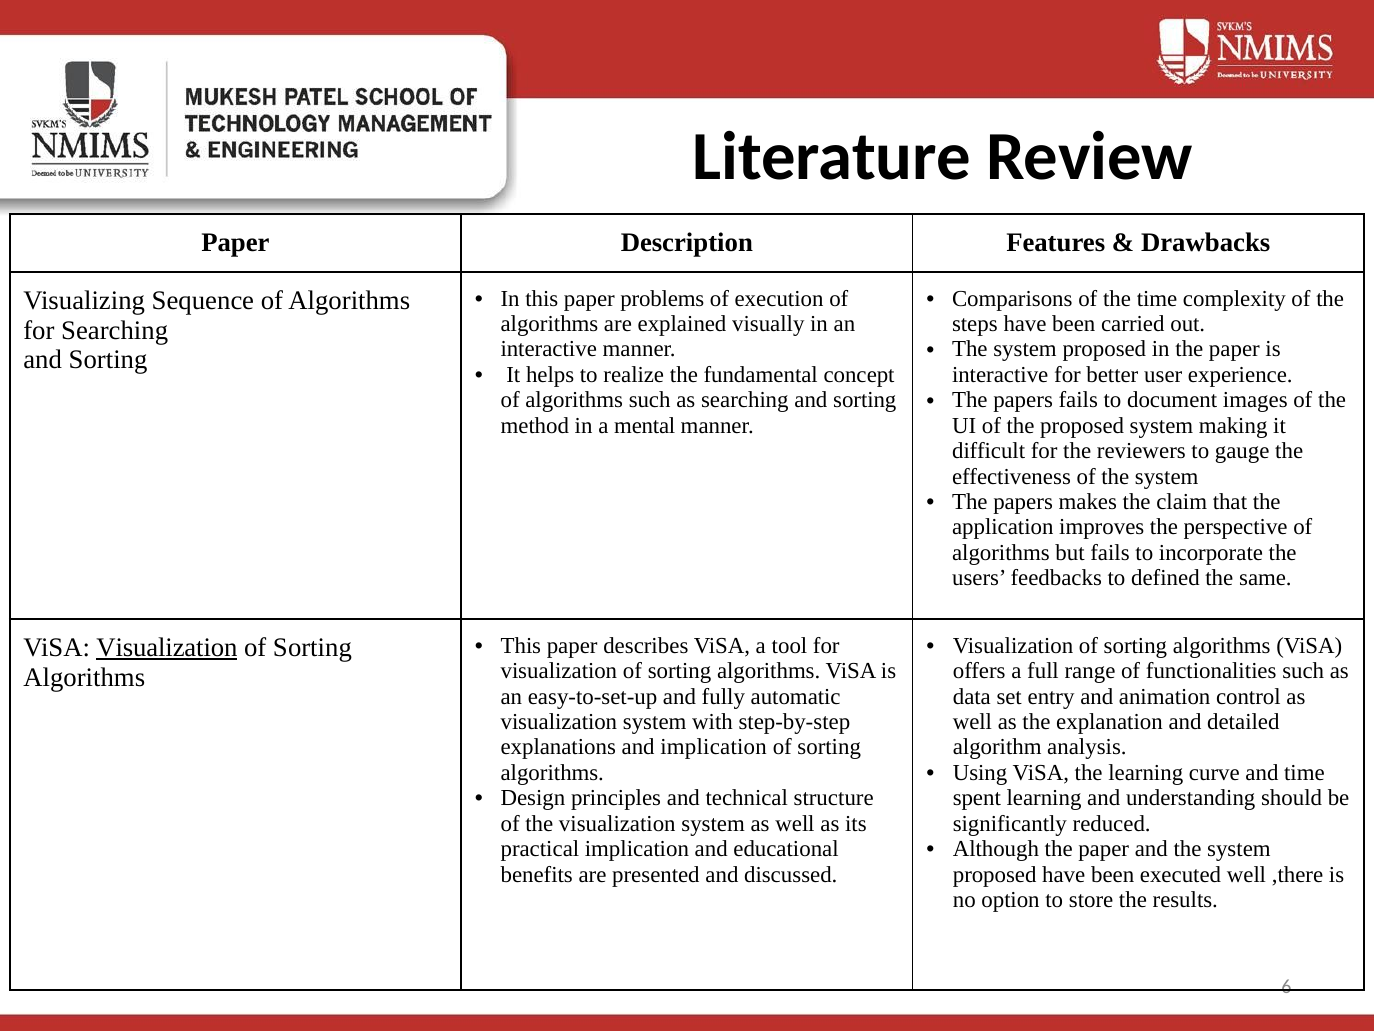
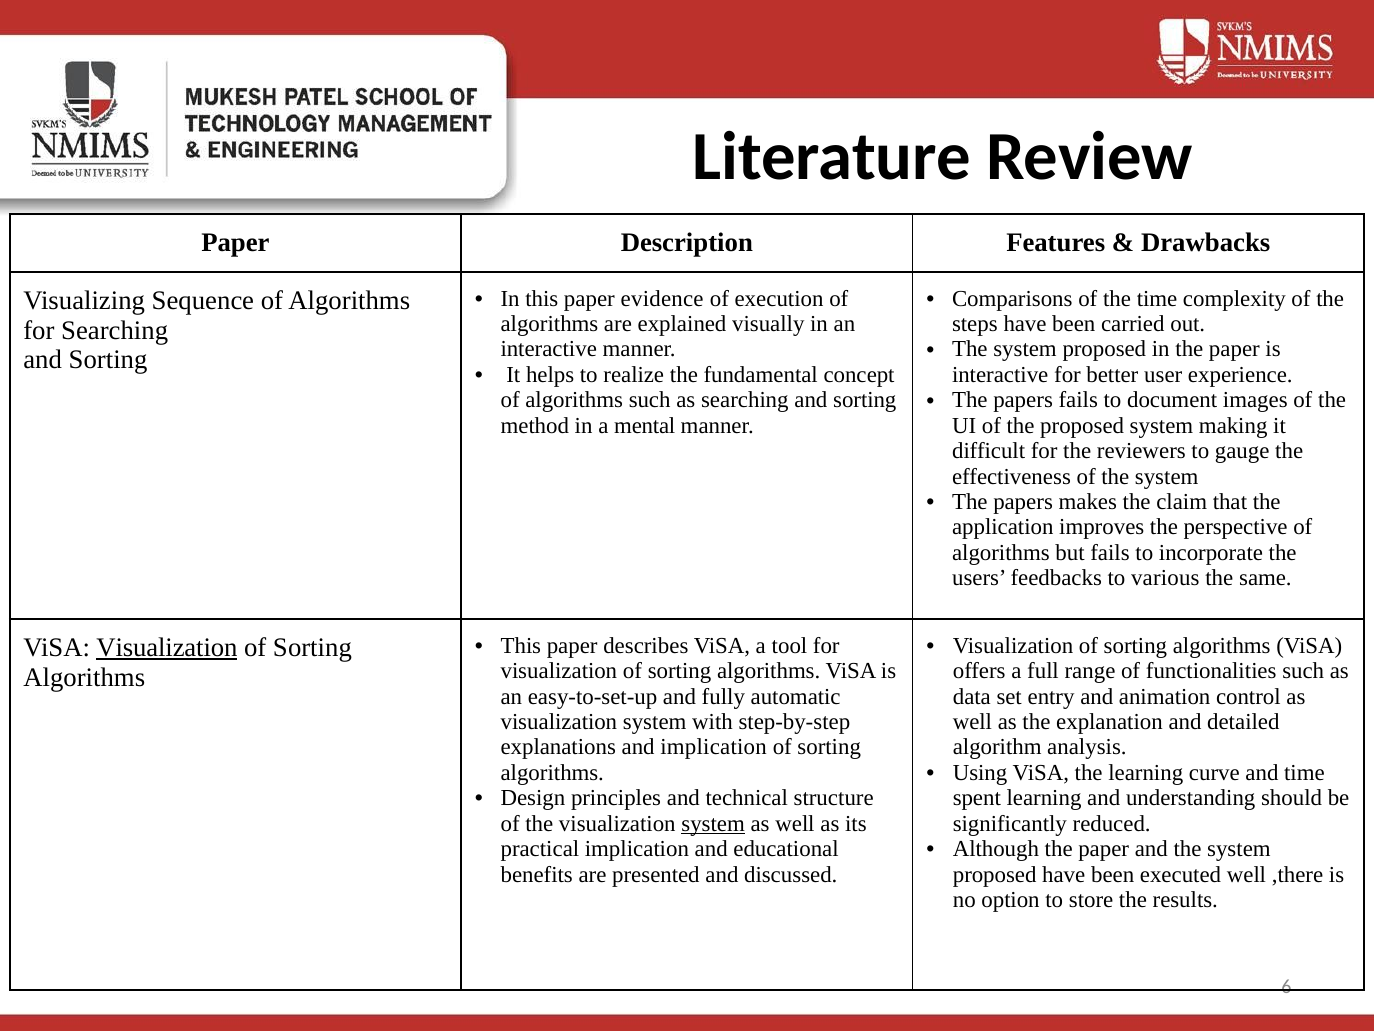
problems: problems -> evidence
defined: defined -> various
system at (713, 823) underline: none -> present
